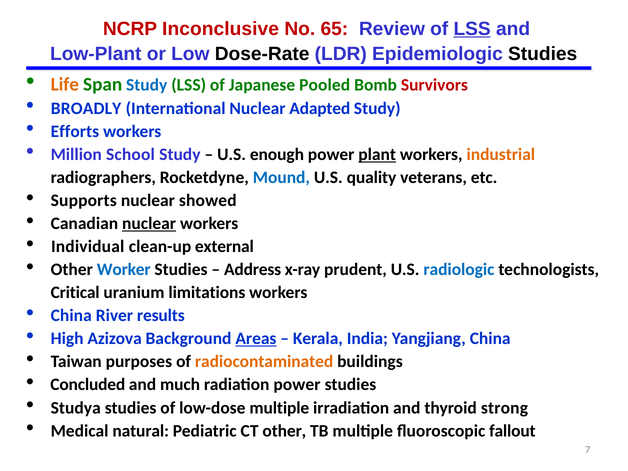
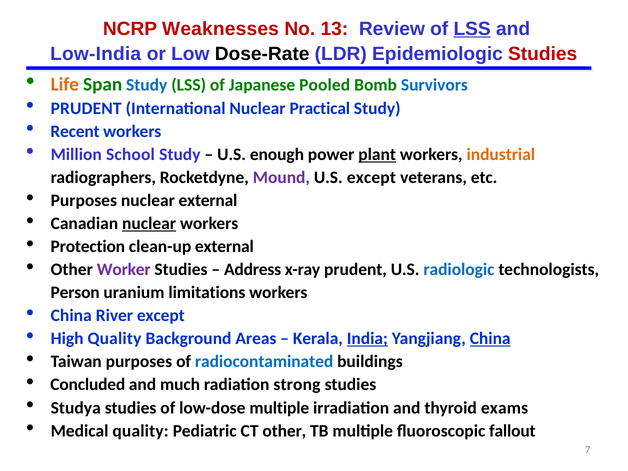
Inconclusive: Inconclusive -> Weaknesses
65: 65 -> 13
Low-Plant: Low-Plant -> Low-India
Studies at (543, 54) colour: black -> red
Survivors colour: red -> blue
BROADLY at (86, 109): BROADLY -> PRUDENT
Adapted: Adapted -> Practical
Efforts: Efforts -> Recent
Mound colour: blue -> purple
U.S quality: quality -> except
Supports at (84, 201): Supports -> Purposes
nuclear showed: showed -> external
Individual: Individual -> Protection
Worker colour: blue -> purple
Critical: Critical -> Person
River results: results -> except
High Azizova: Azizova -> Quality
Areas underline: present -> none
India underline: none -> present
China at (490, 339) underline: none -> present
radiocontaminated colour: orange -> blue
radiation power: power -> strong
strong: strong -> exams
Medical natural: natural -> quality
